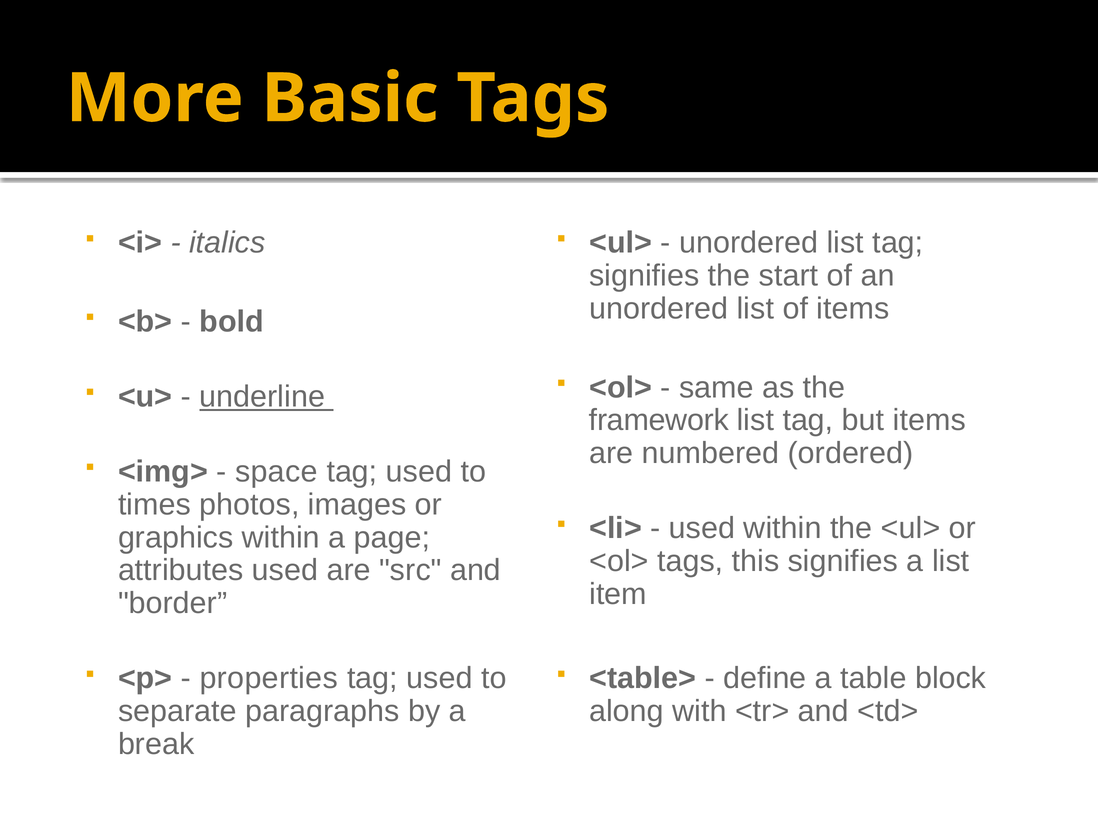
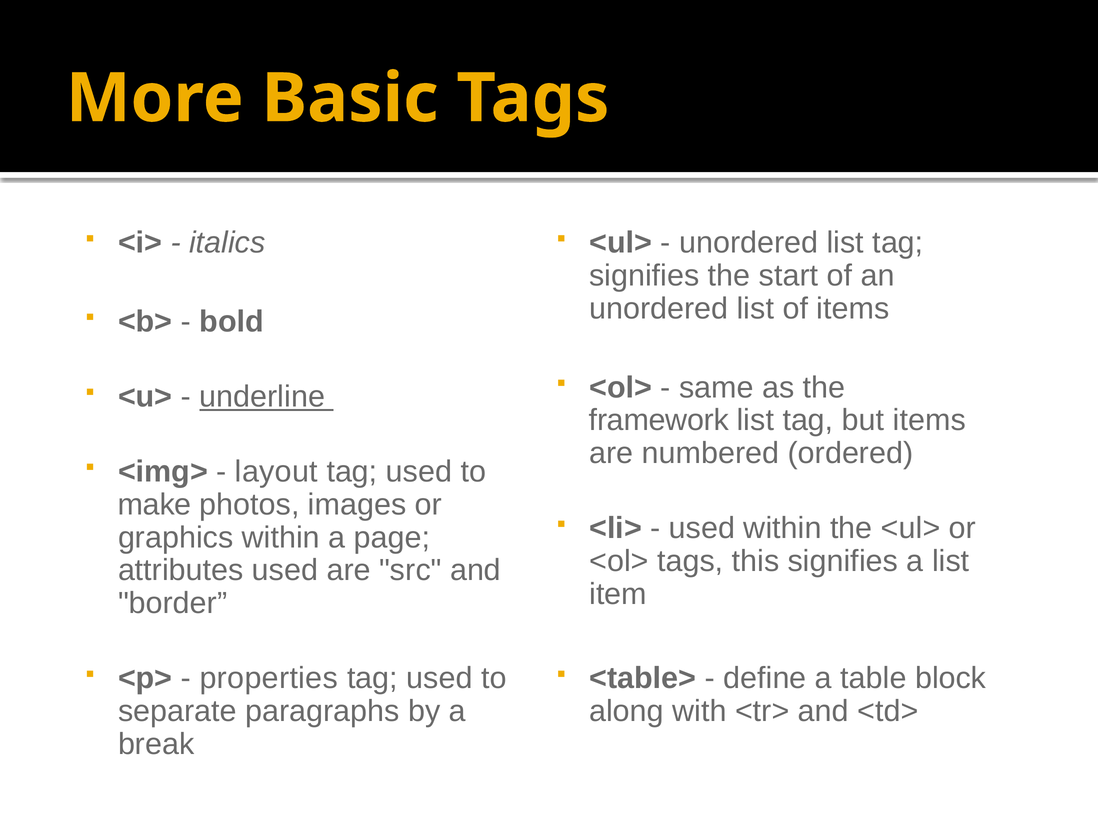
space: space -> layout
times: times -> make
